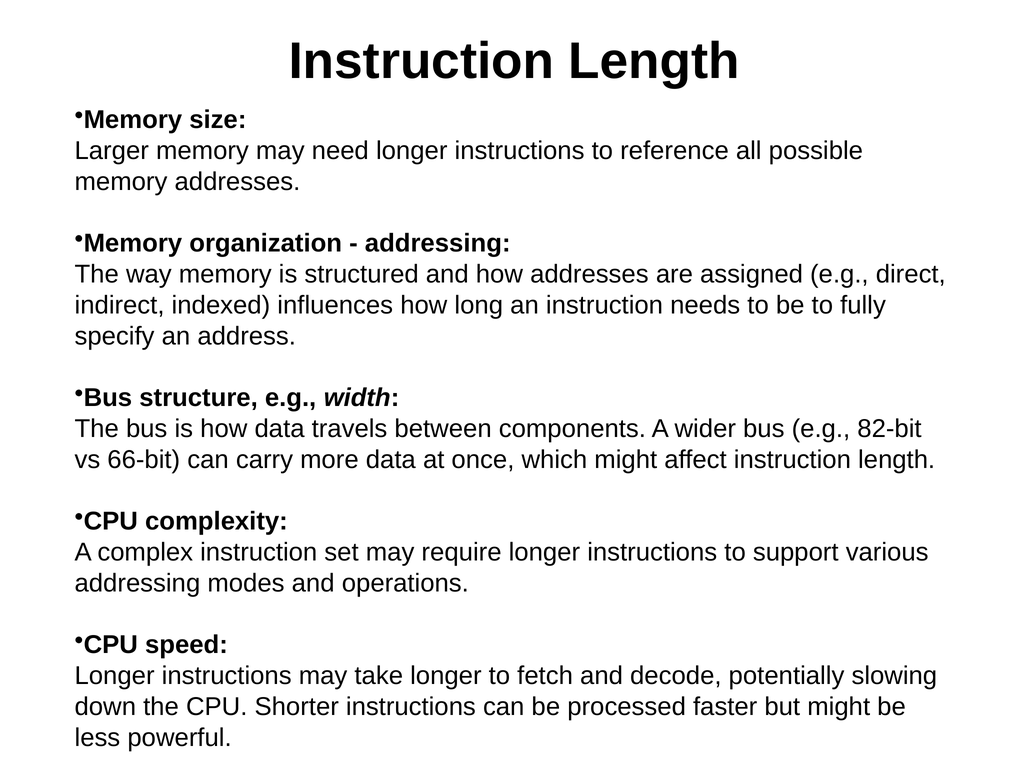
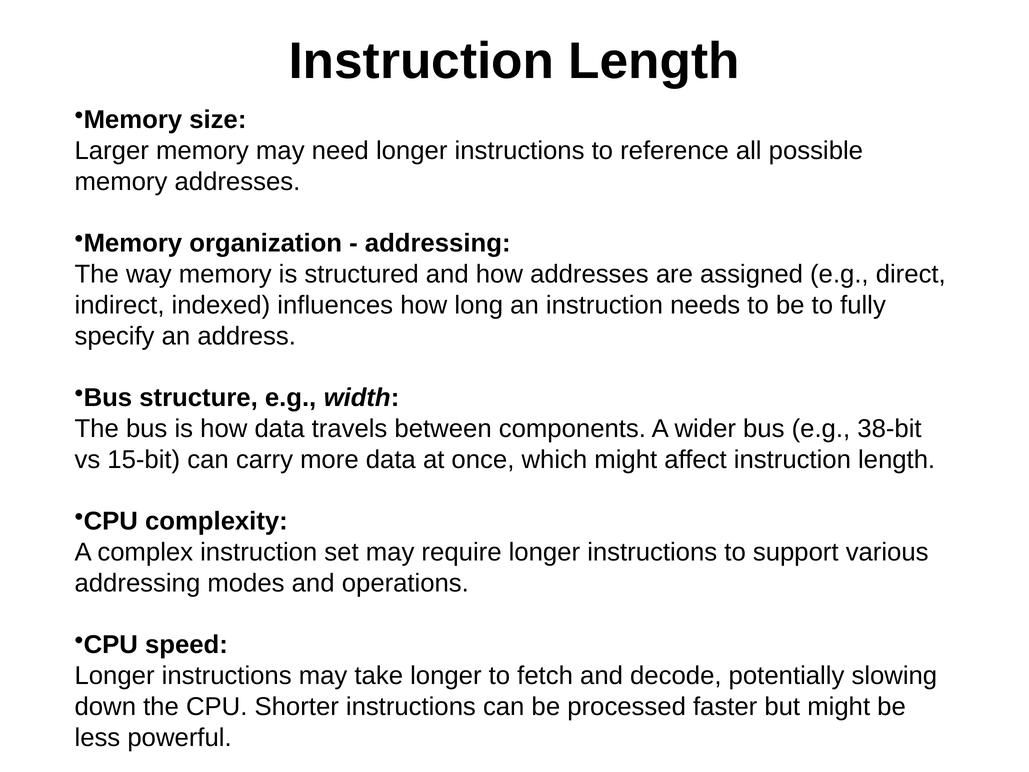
82-bit: 82-bit -> 38-bit
66-bit: 66-bit -> 15-bit
